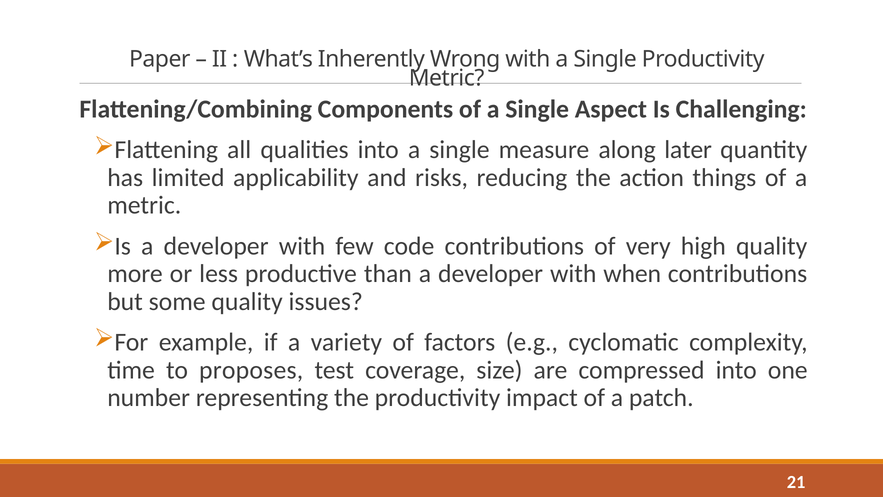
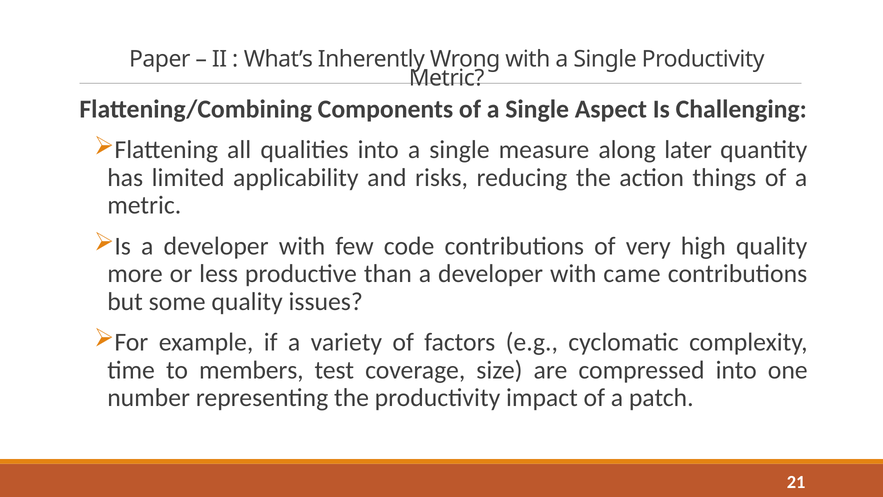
when: when -> came
proposes: proposes -> members
